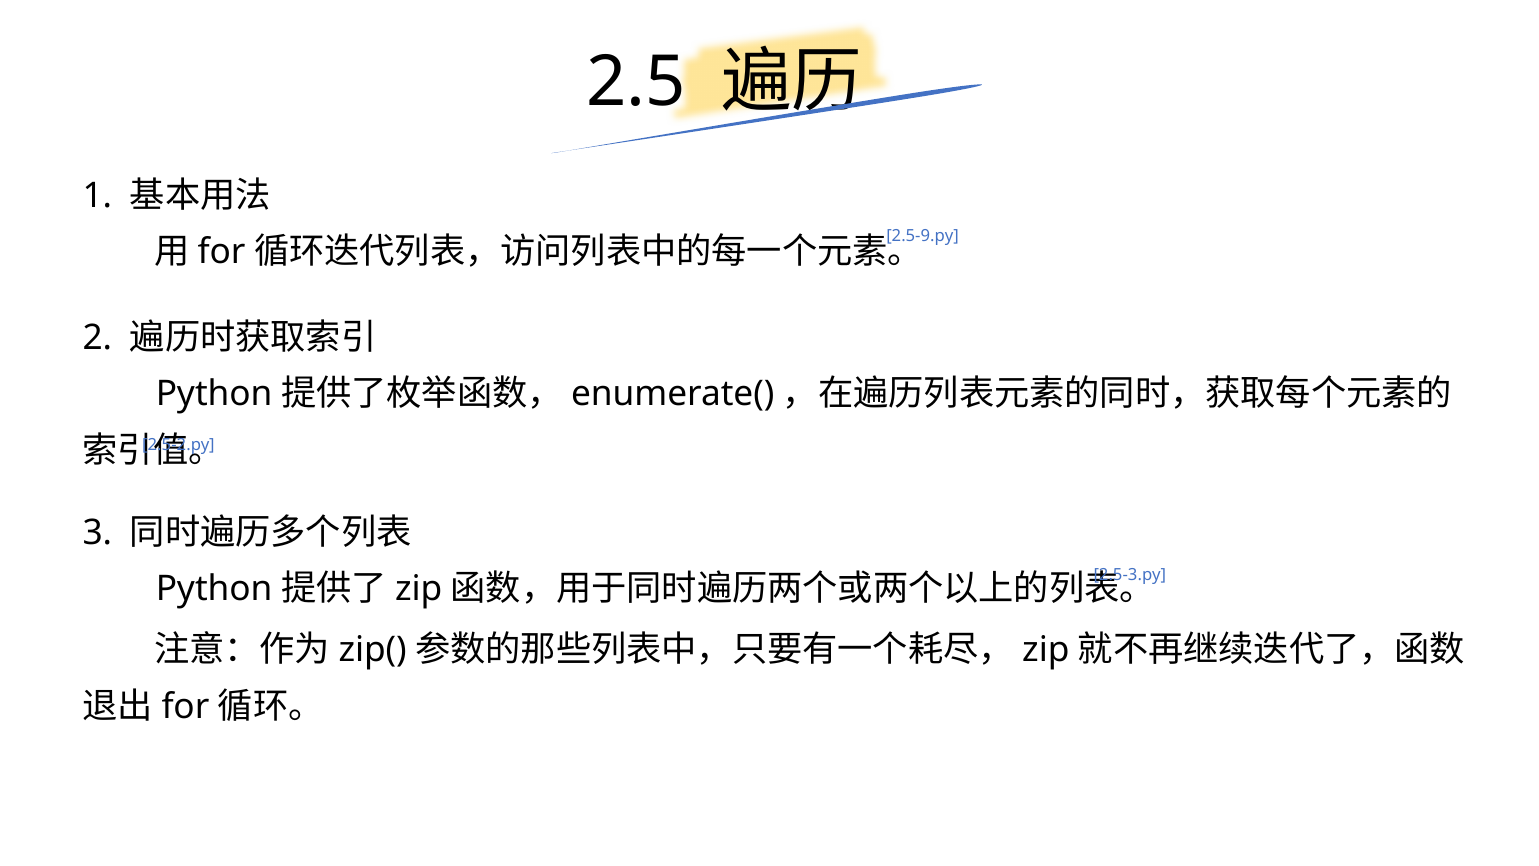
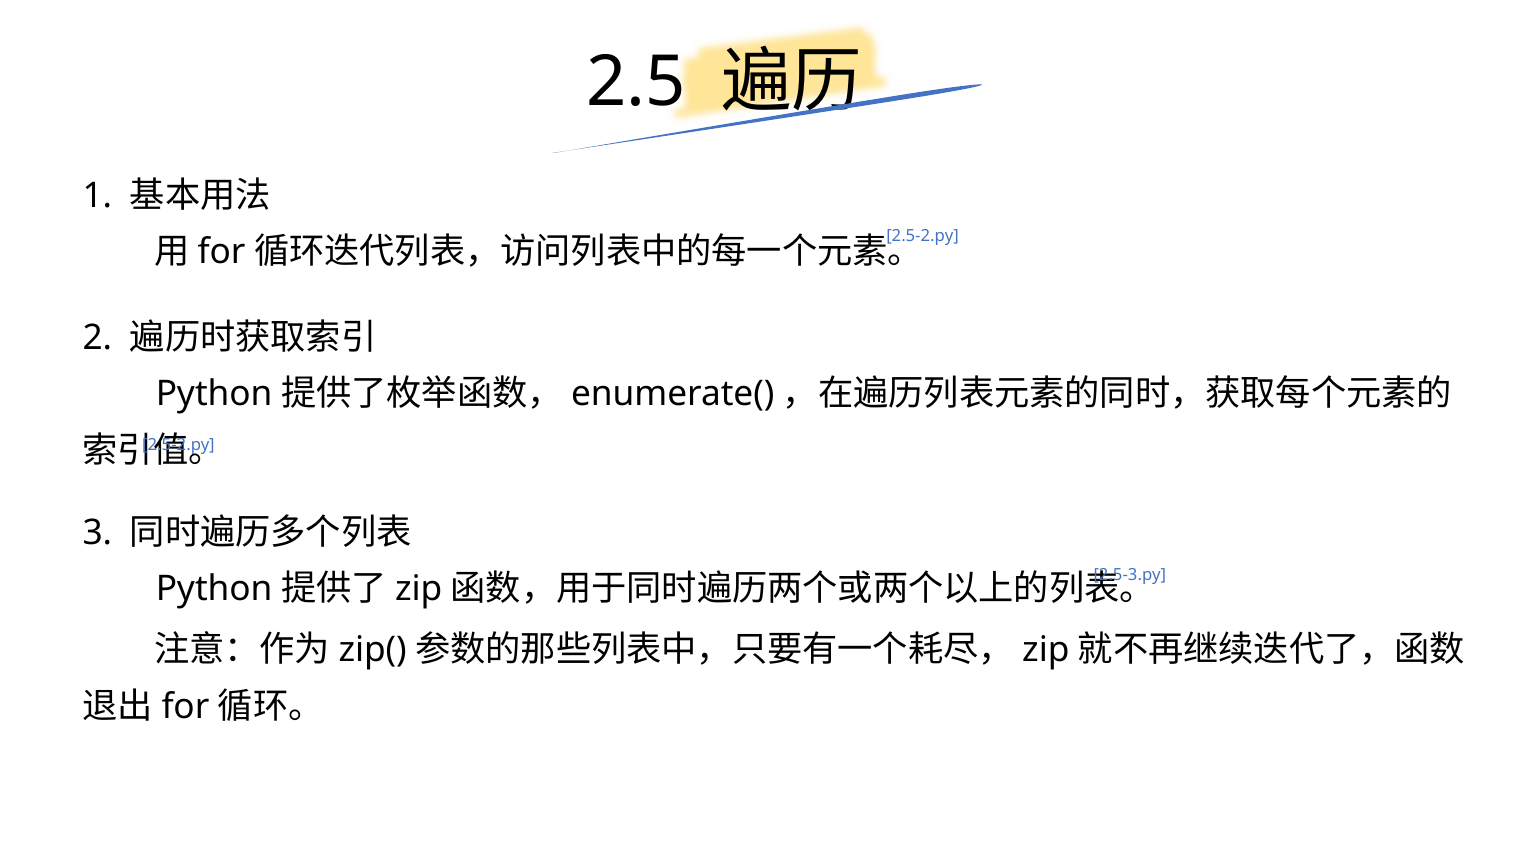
2.5-9.py at (923, 236): 2.5-9.py -> 2.5-2.py
